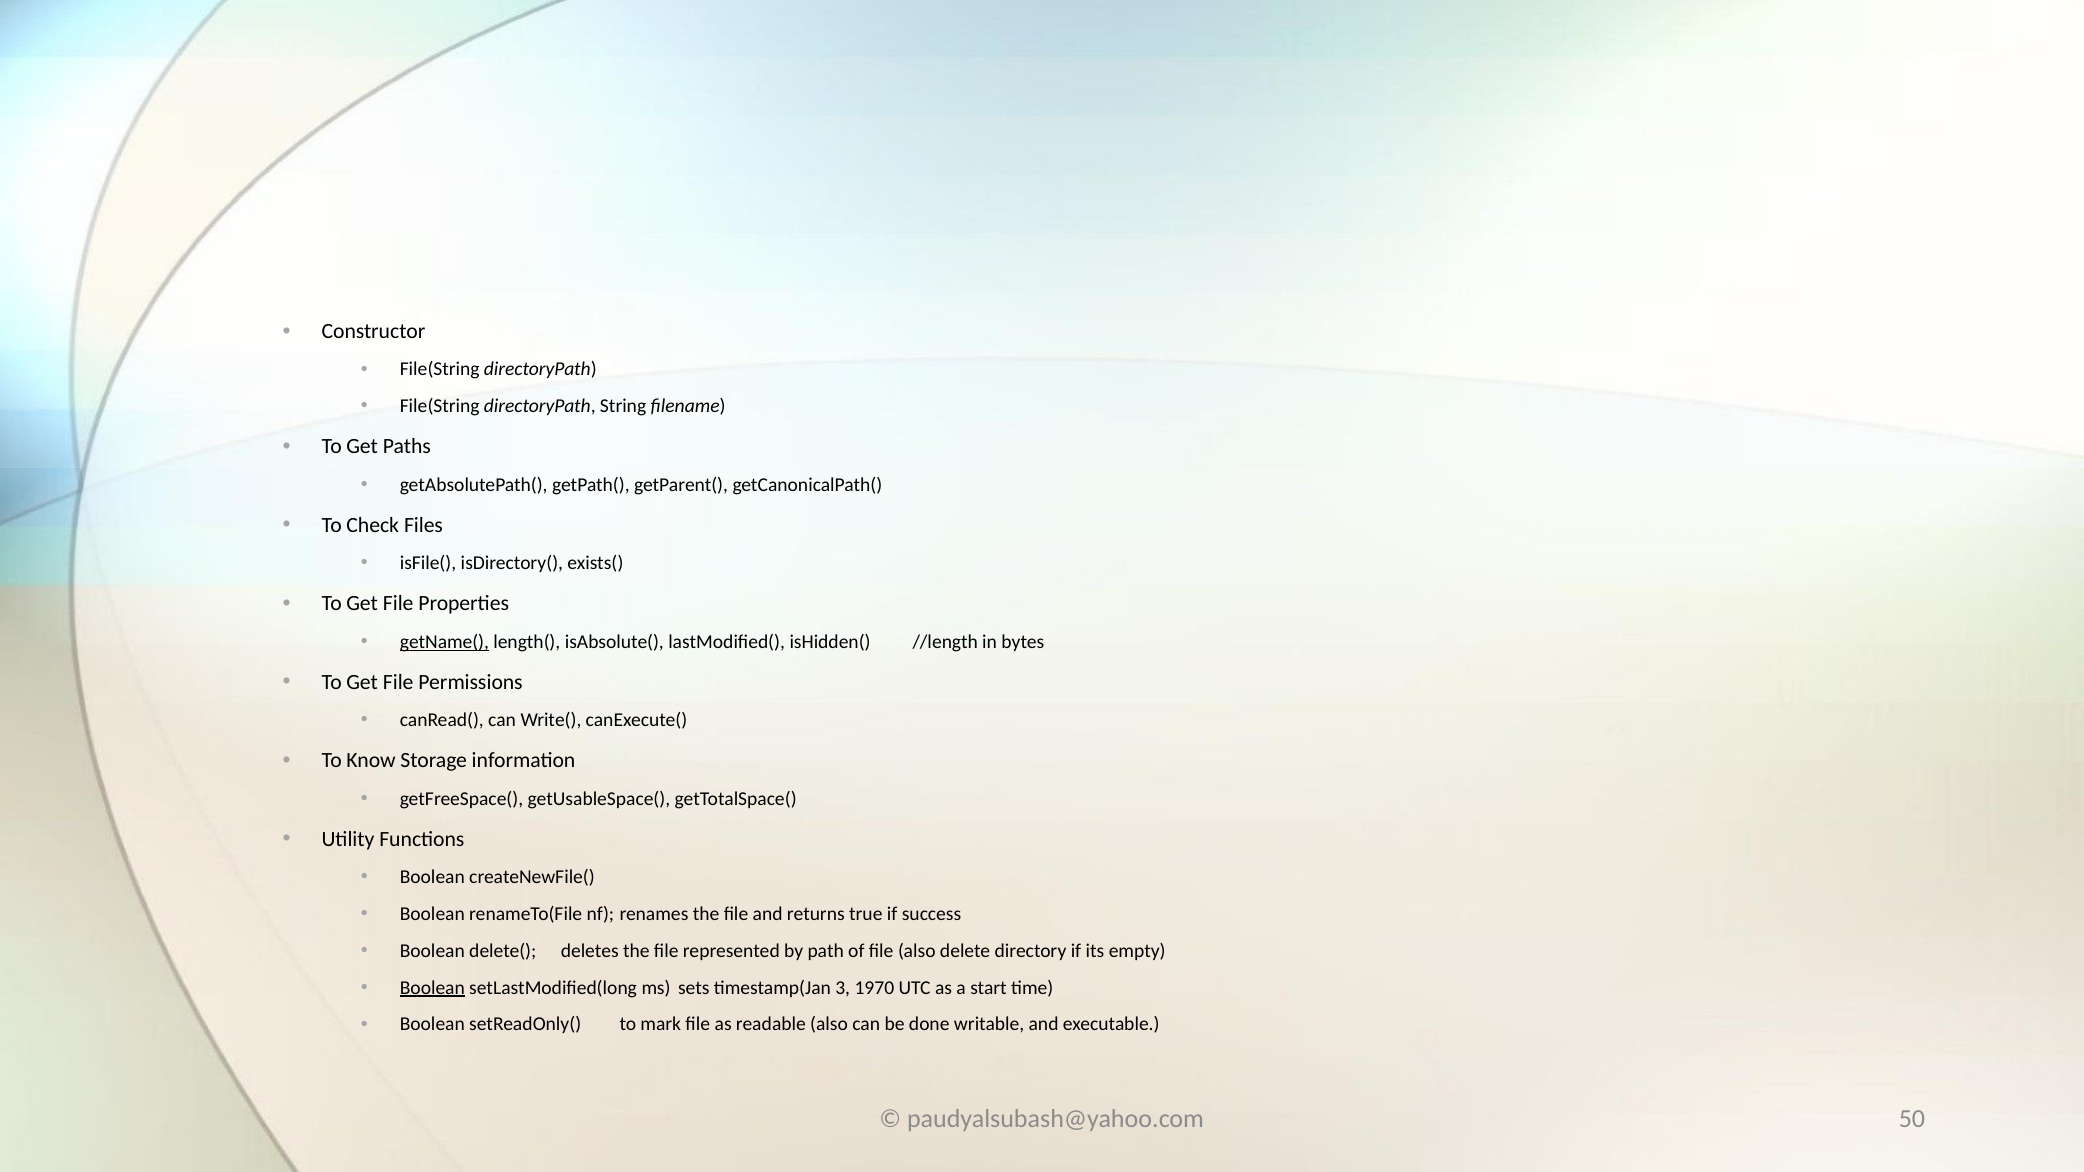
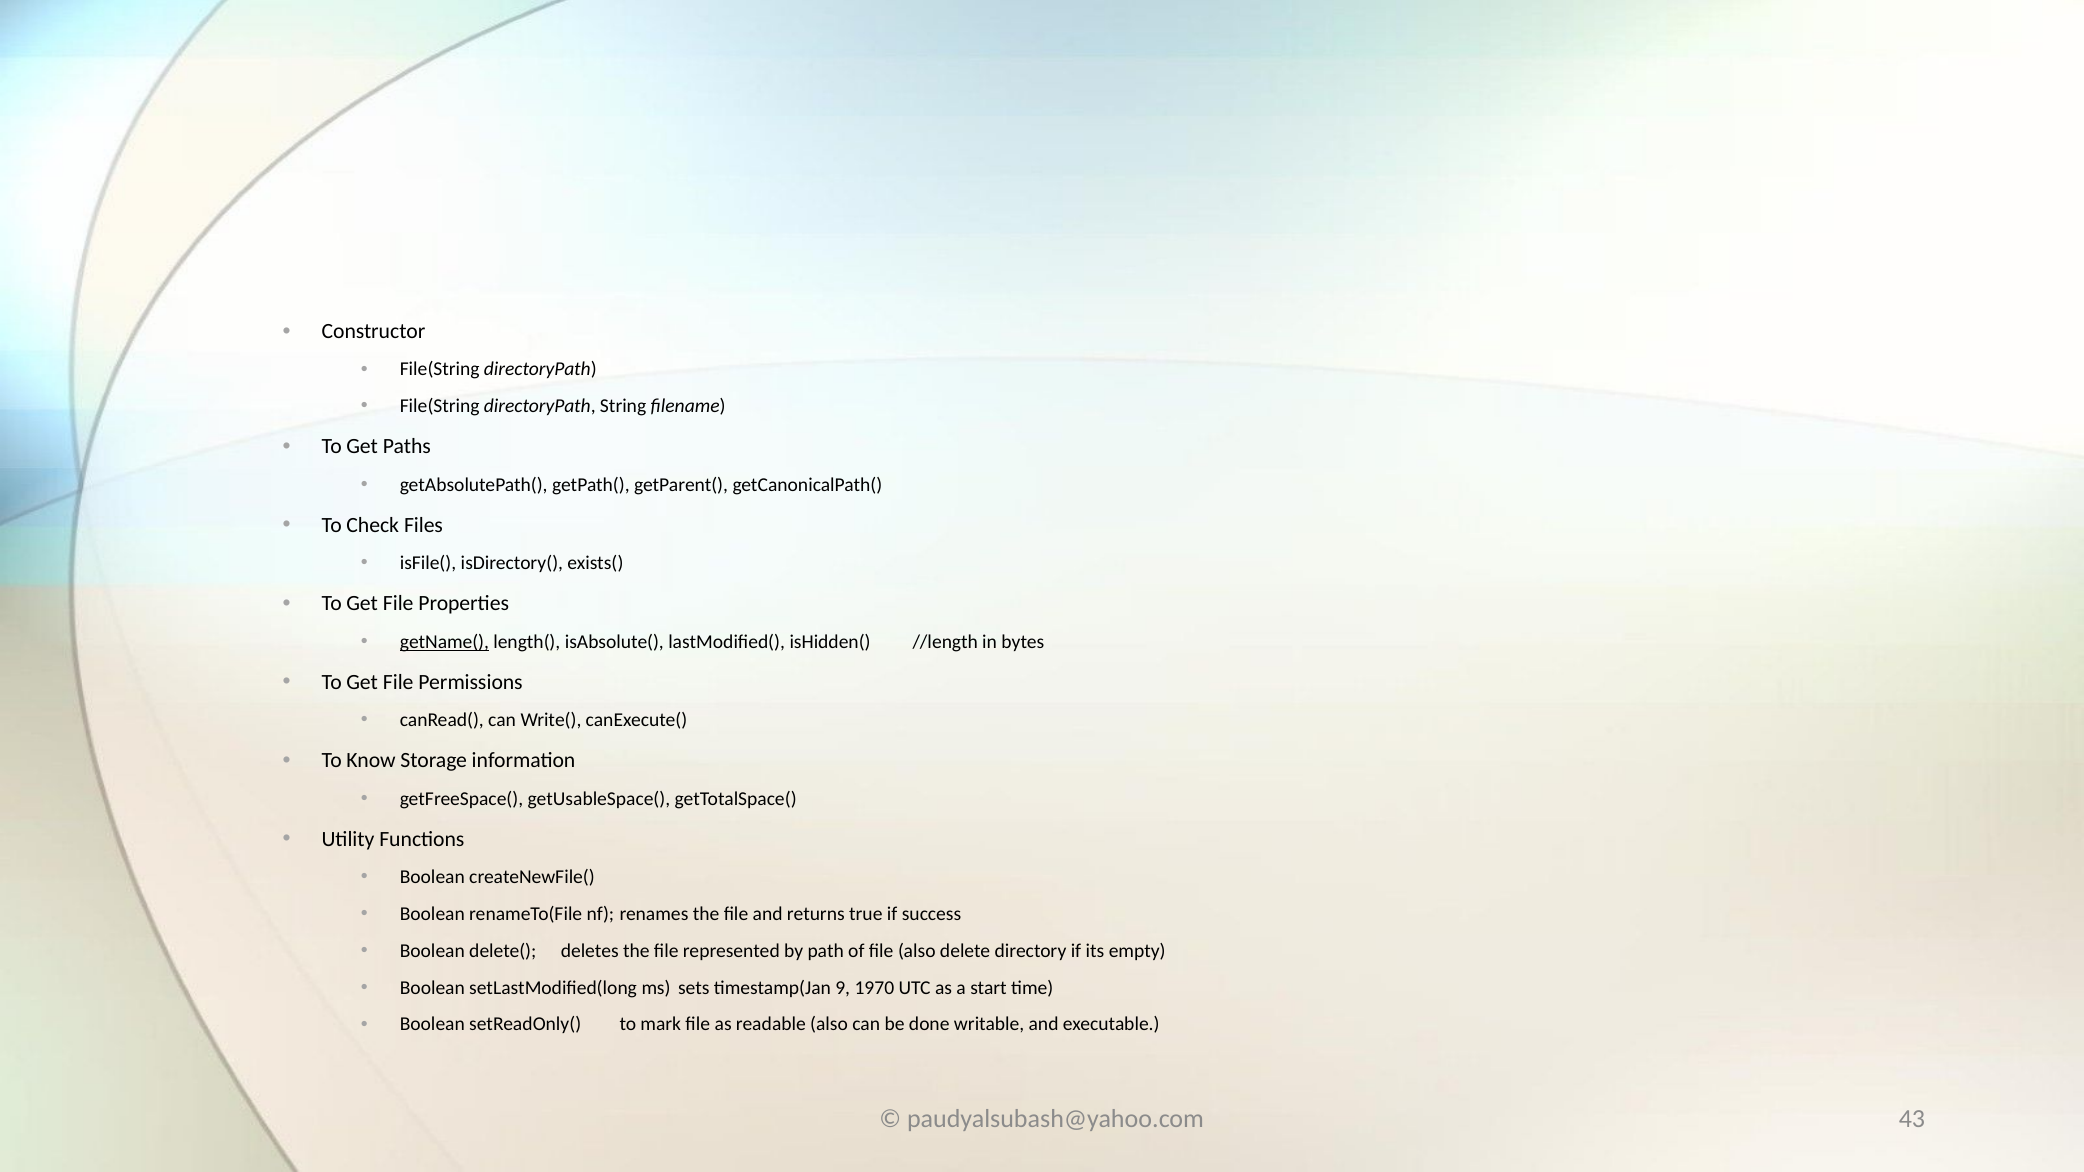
Boolean at (432, 988) underline: present -> none
3: 3 -> 9
50: 50 -> 43
